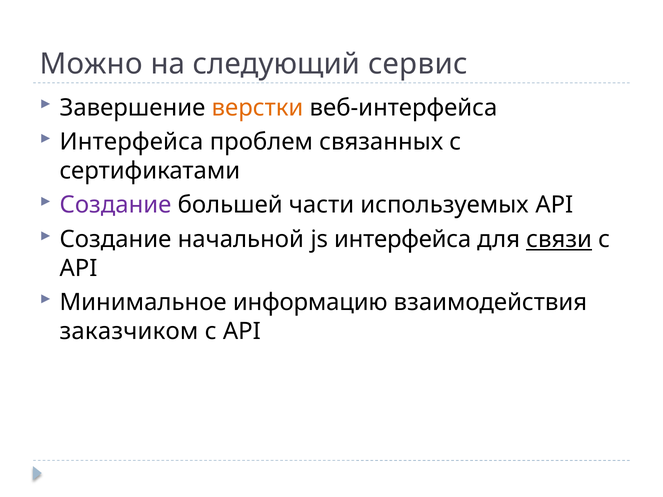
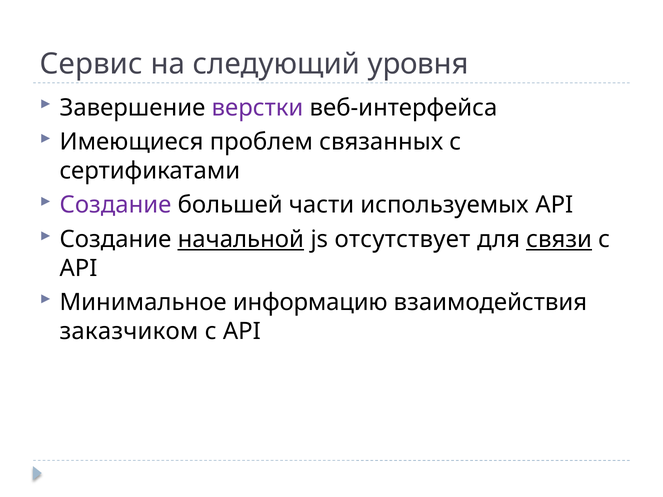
Можно: Можно -> Сервис
сервис: сервис -> уровня
верстки colour: orange -> purple
Интерфейса at (131, 142): Интерфейса -> Имеющиеся
начальной underline: none -> present
js интерфейса: интерфейса -> отсутствует
